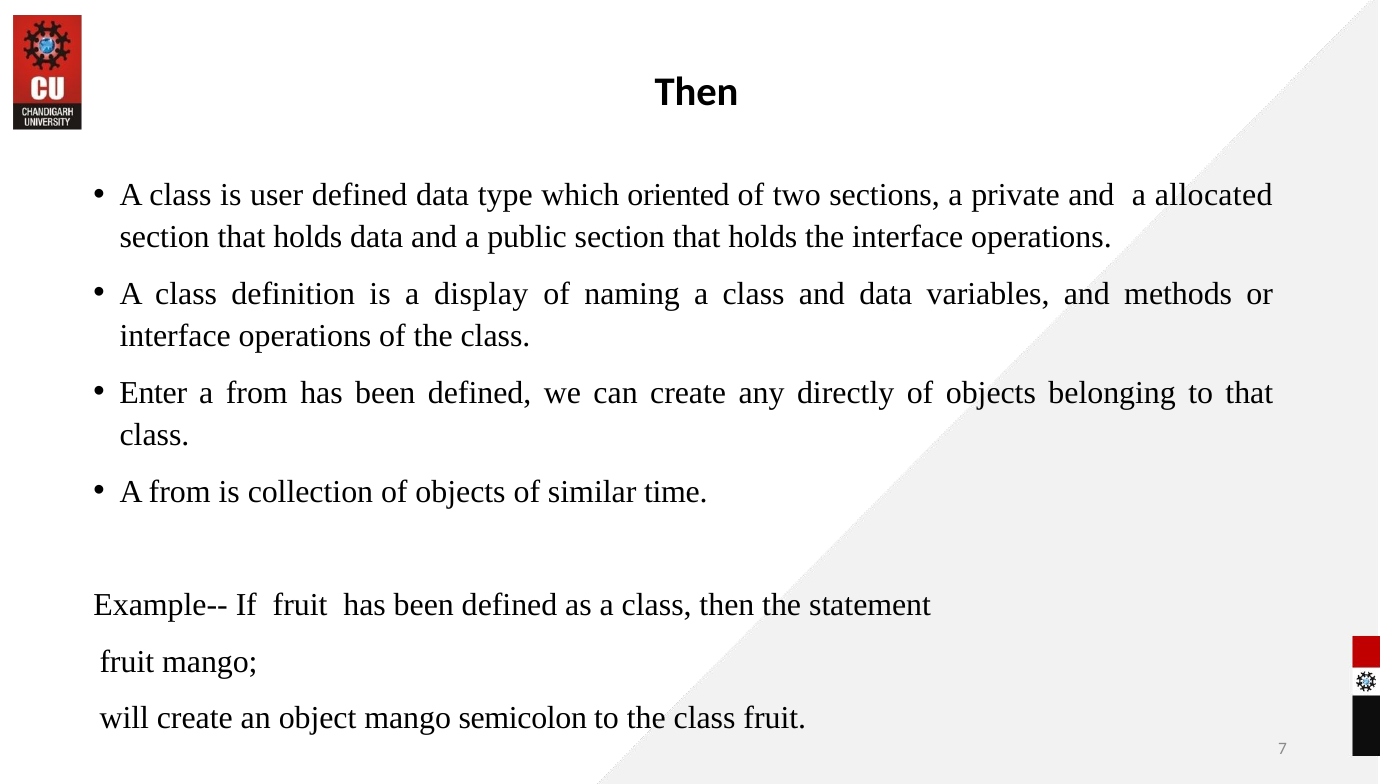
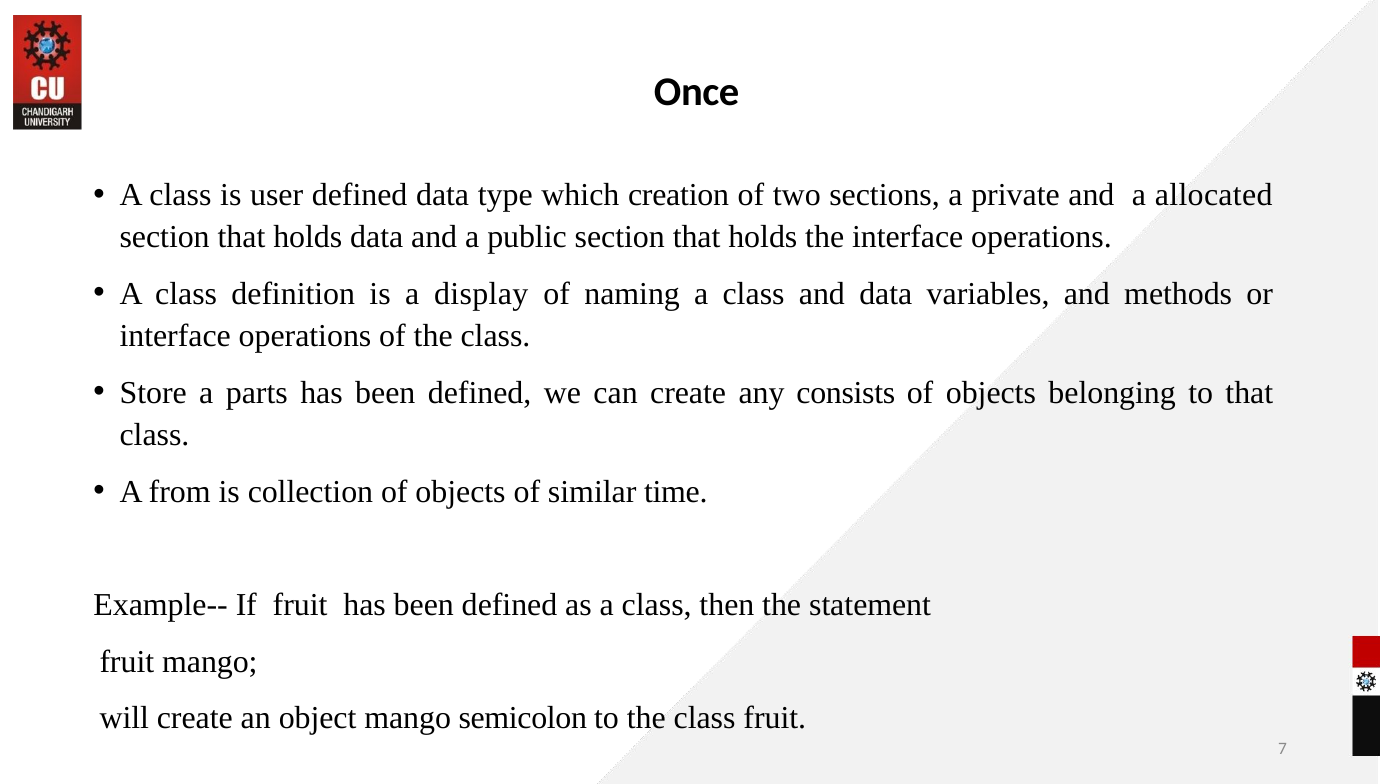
Then at (697, 92): Then -> Once
oriented: oriented -> creation
Enter: Enter -> Store
from at (257, 393): from -> parts
directly: directly -> consists
